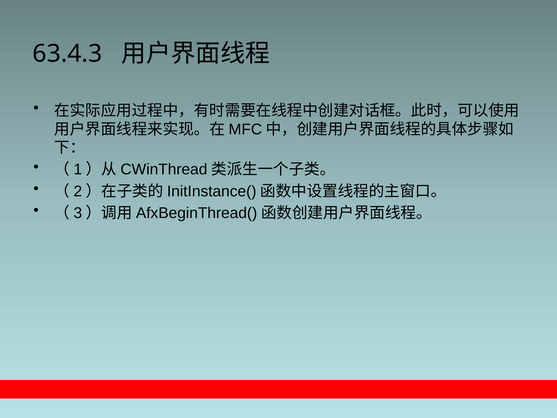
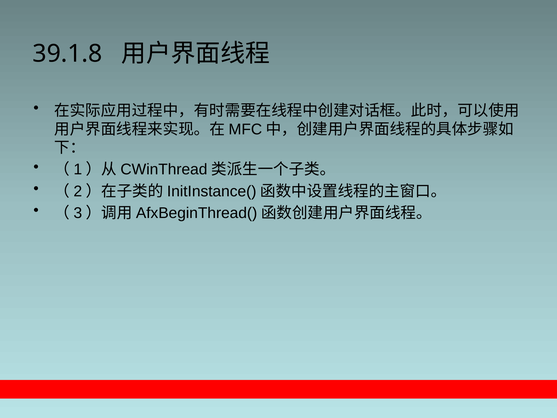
63.4.3: 63.4.3 -> 39.1.8
